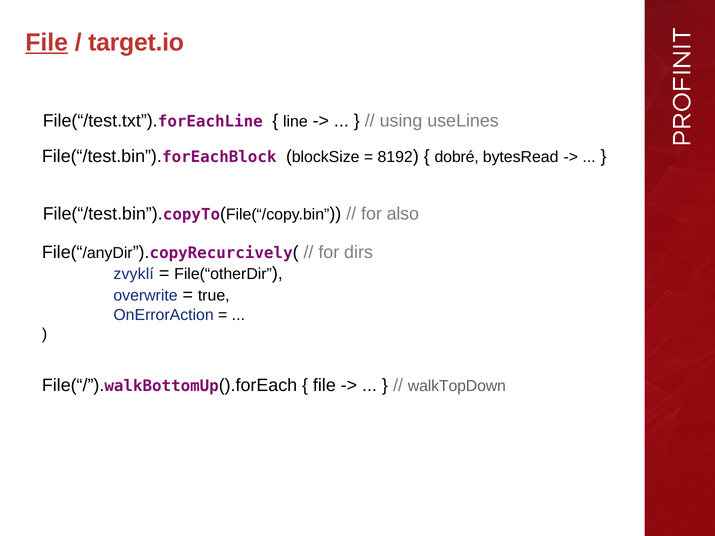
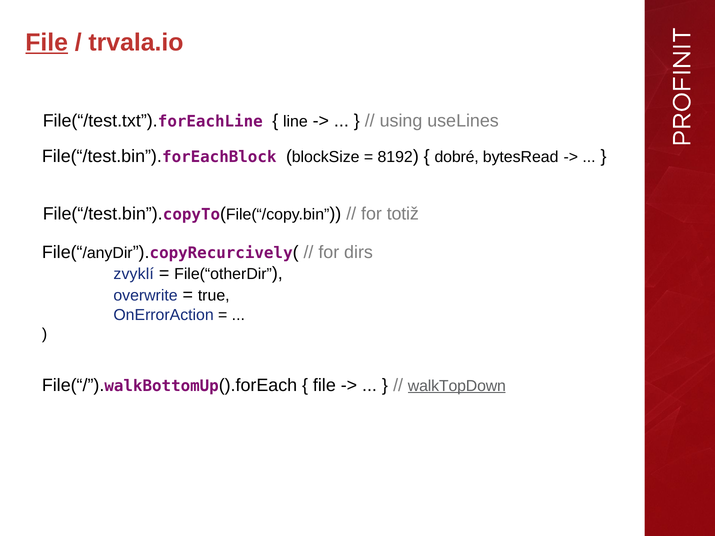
target.io: target.io -> trvala.io
also: also -> totiž
walkTopDown underline: none -> present
